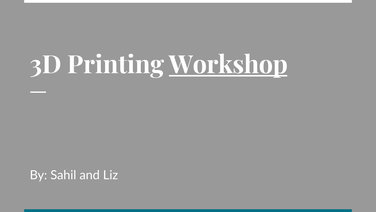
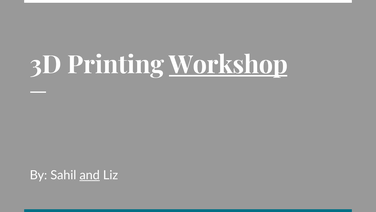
and underline: none -> present
